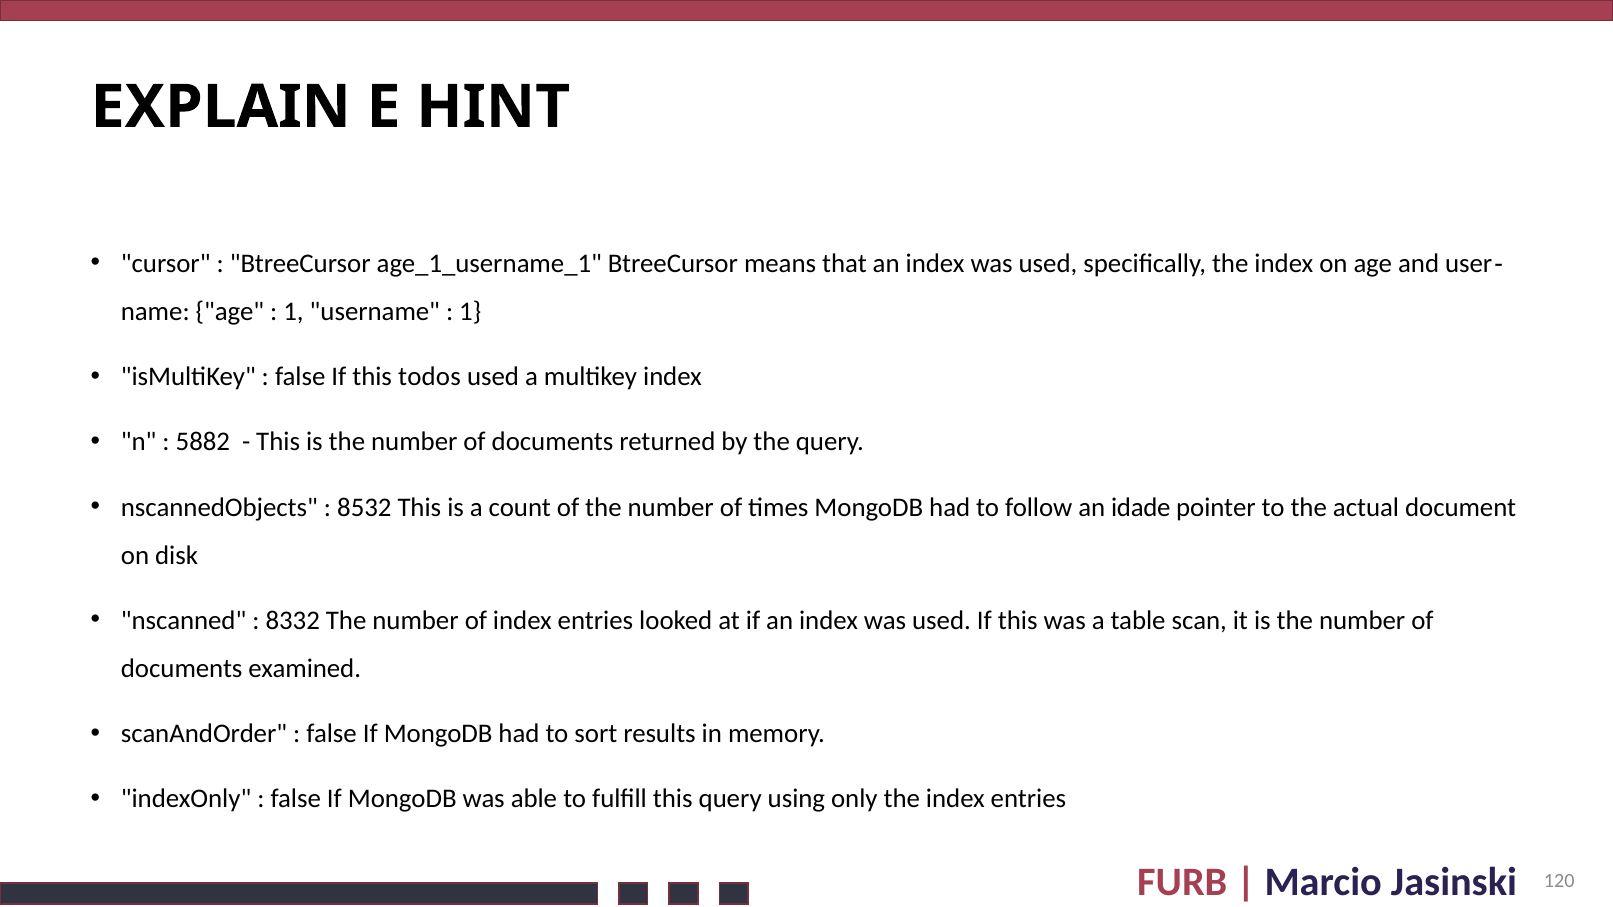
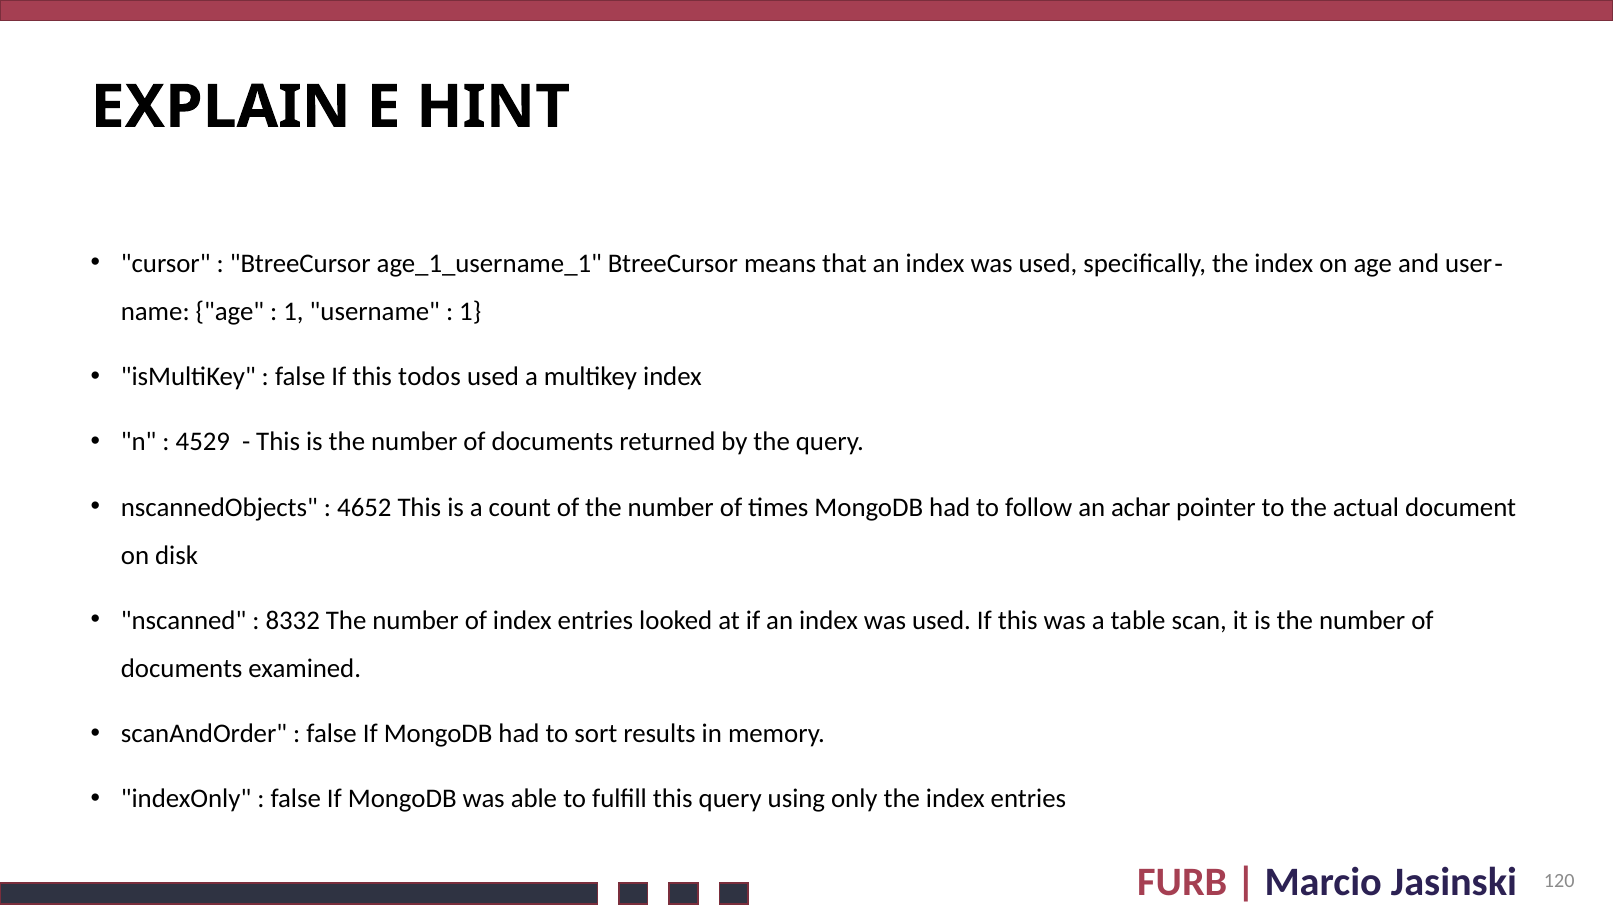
5882: 5882 -> 4529
8532: 8532 -> 4652
idade: idade -> achar
